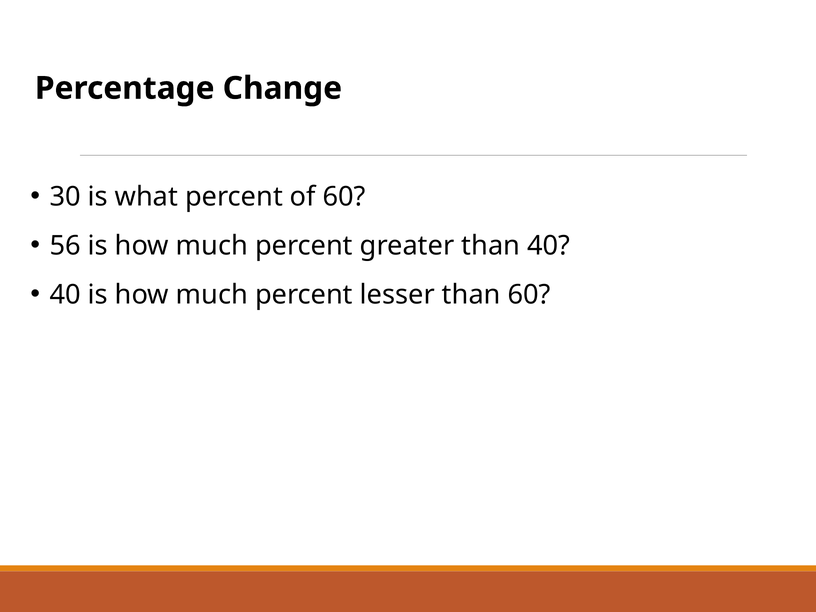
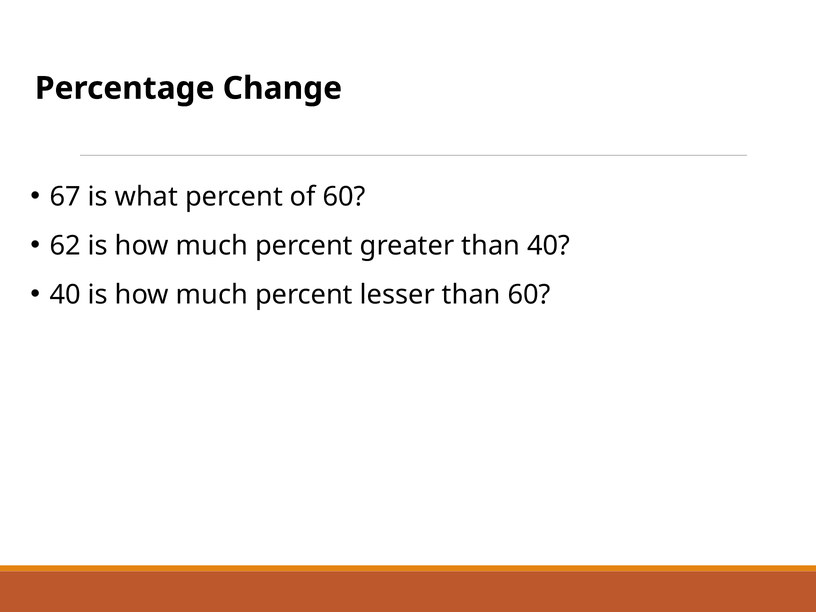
30: 30 -> 67
56: 56 -> 62
